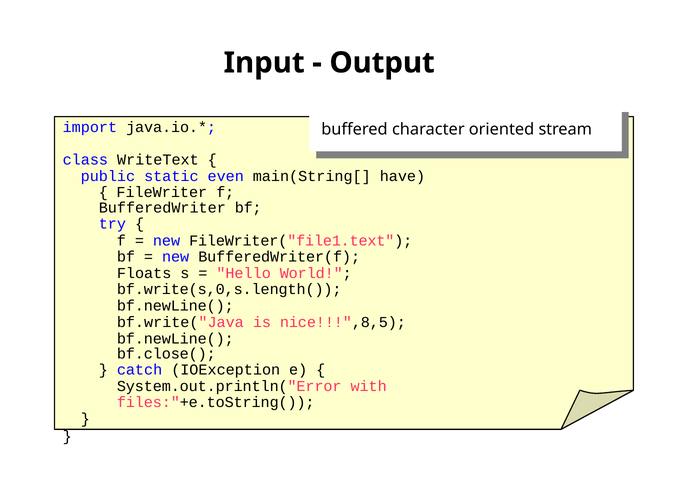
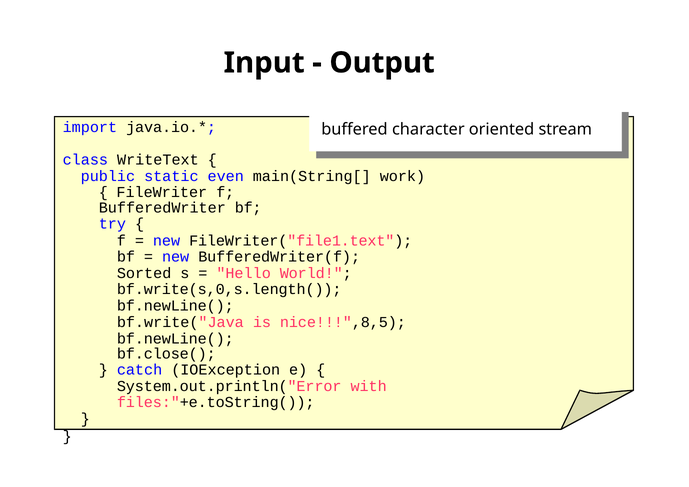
have: have -> work
Floats: Floats -> Sorted
